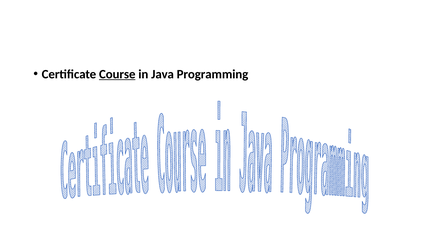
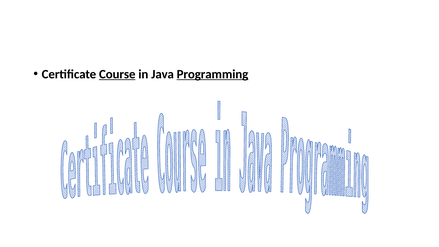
Programming underline: none -> present
